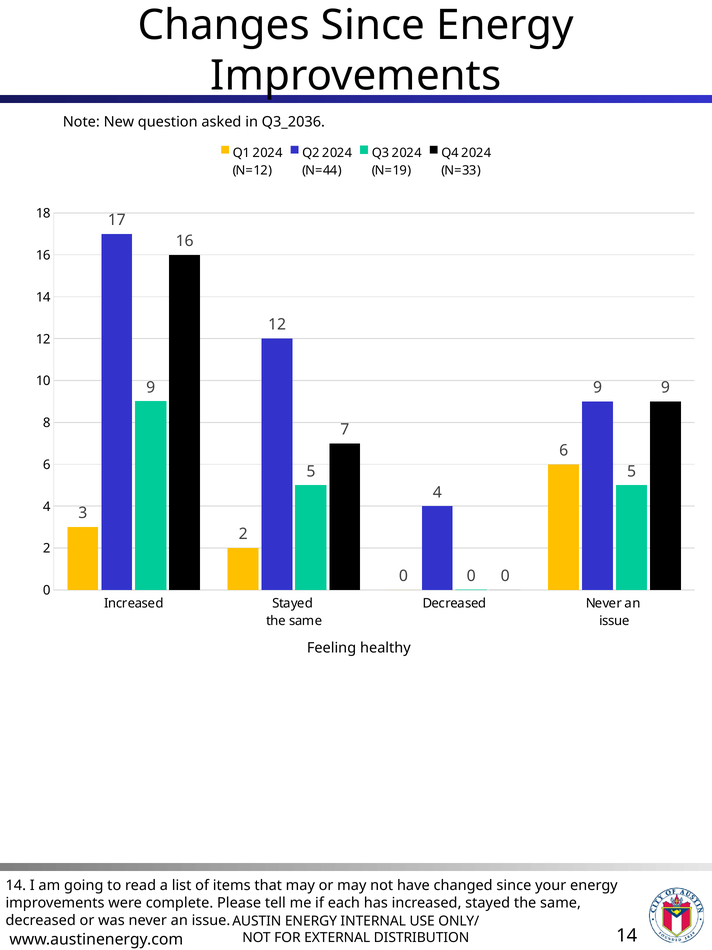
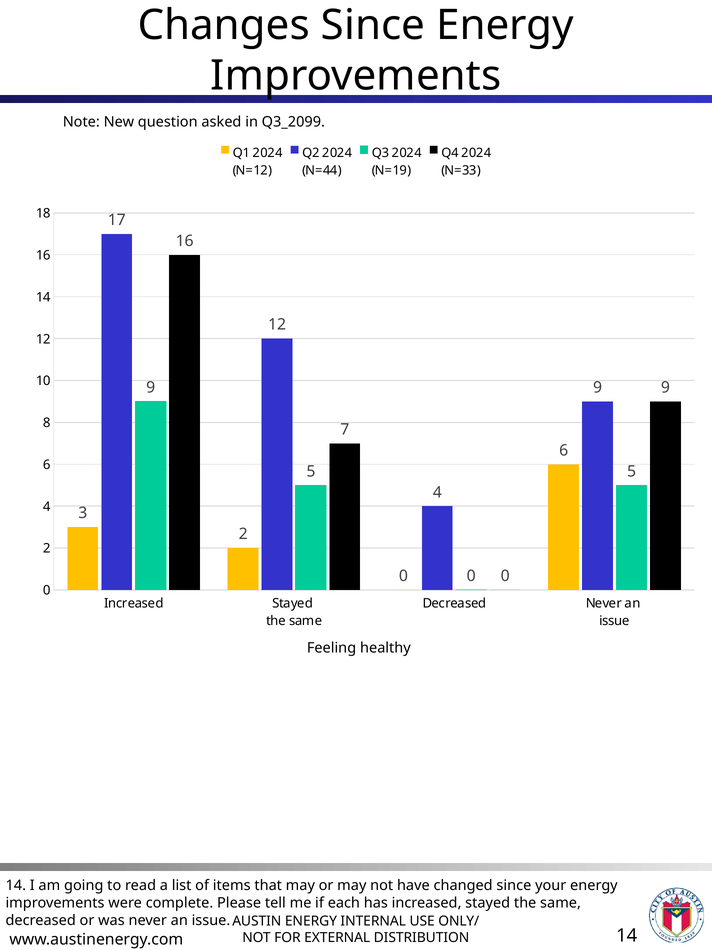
Q3_2036: Q3_2036 -> Q3_2099
